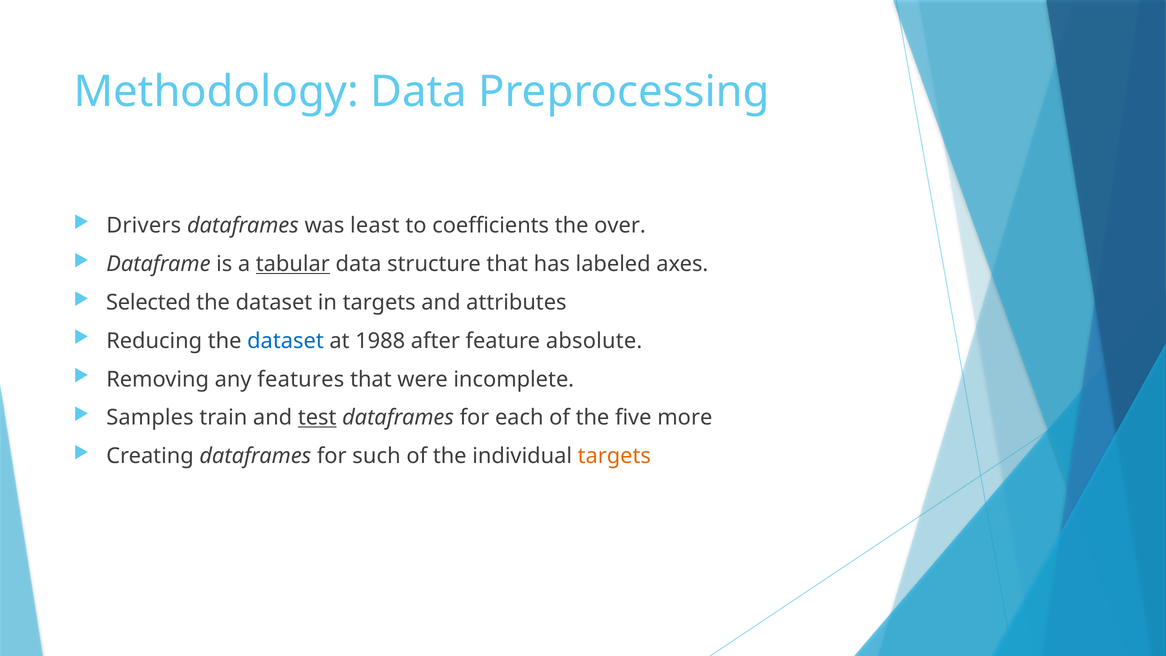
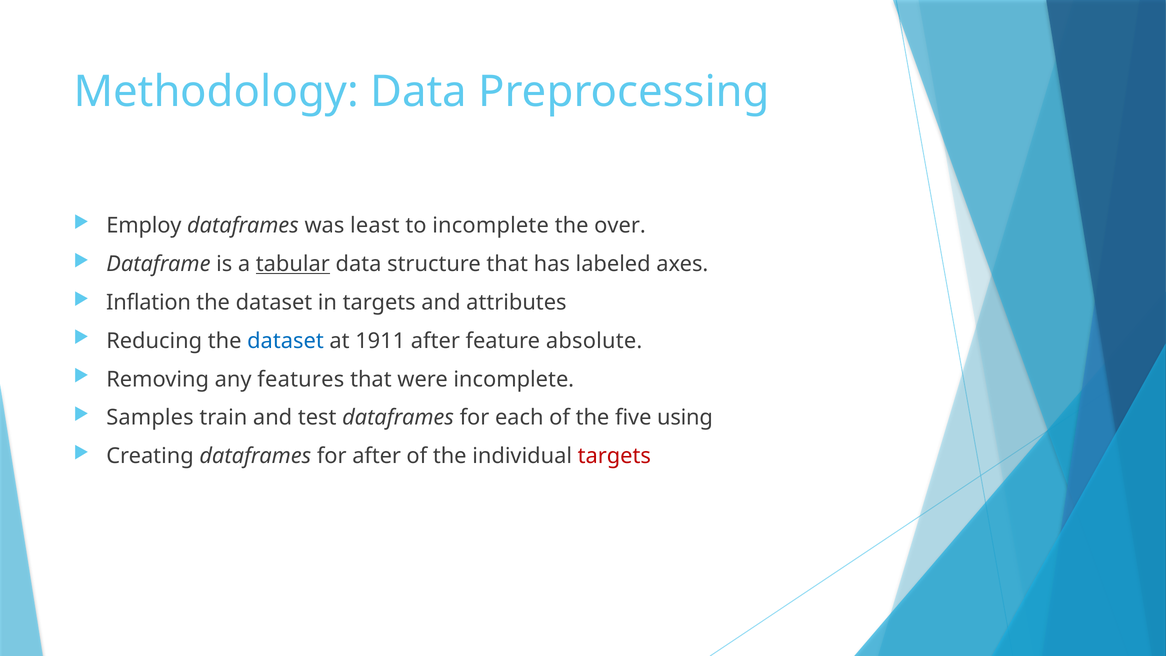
Drivers: Drivers -> Employ
to coefficients: coefficients -> incomplete
Selected: Selected -> Inflation
1988: 1988 -> 1911
test underline: present -> none
more: more -> using
for such: such -> after
targets at (614, 456) colour: orange -> red
